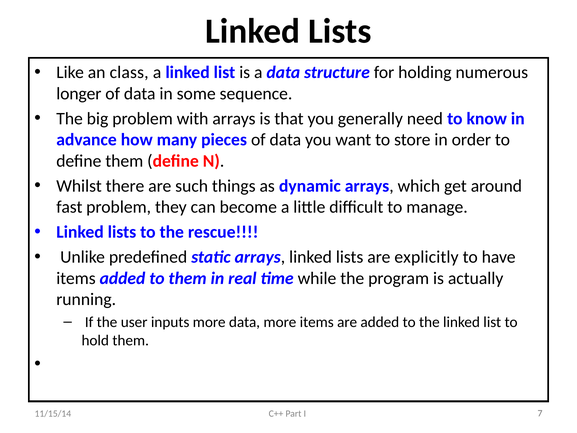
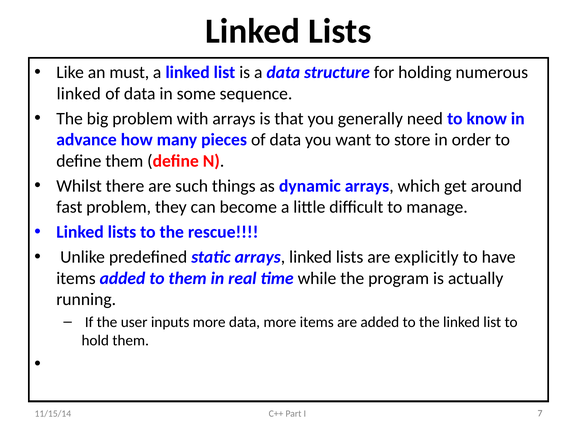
class: class -> must
longer at (79, 94): longer -> linked
